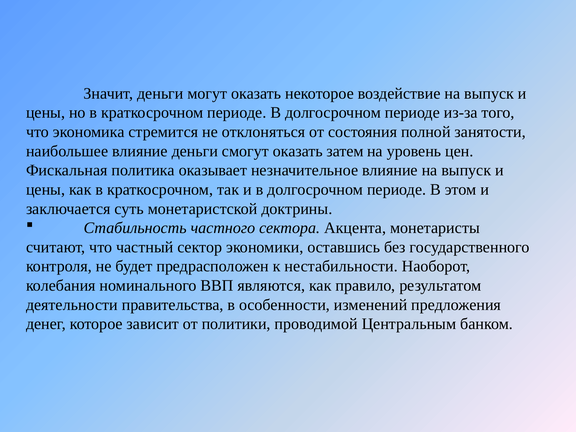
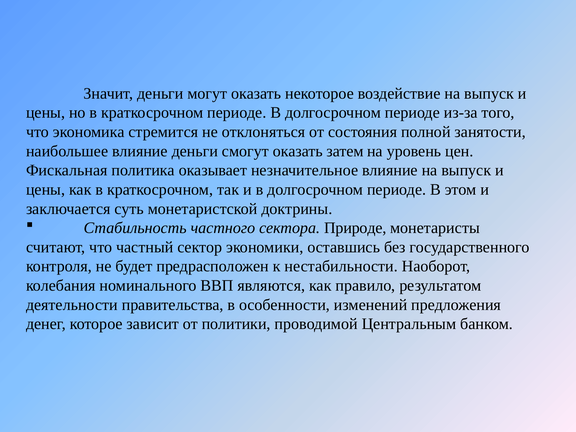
Акцента: Акцента -> Природе
